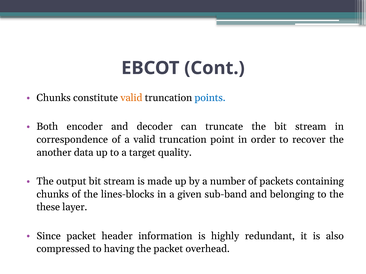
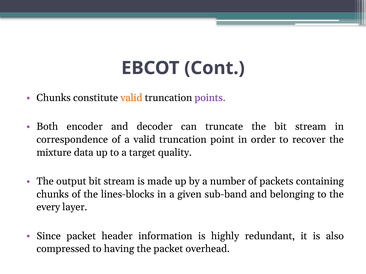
points colour: blue -> purple
another: another -> mixture
these: these -> every
